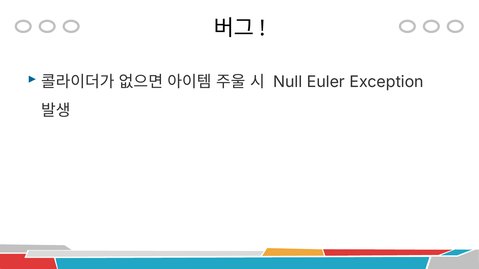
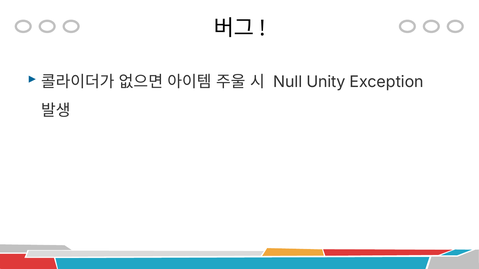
Euler: Euler -> Unity
